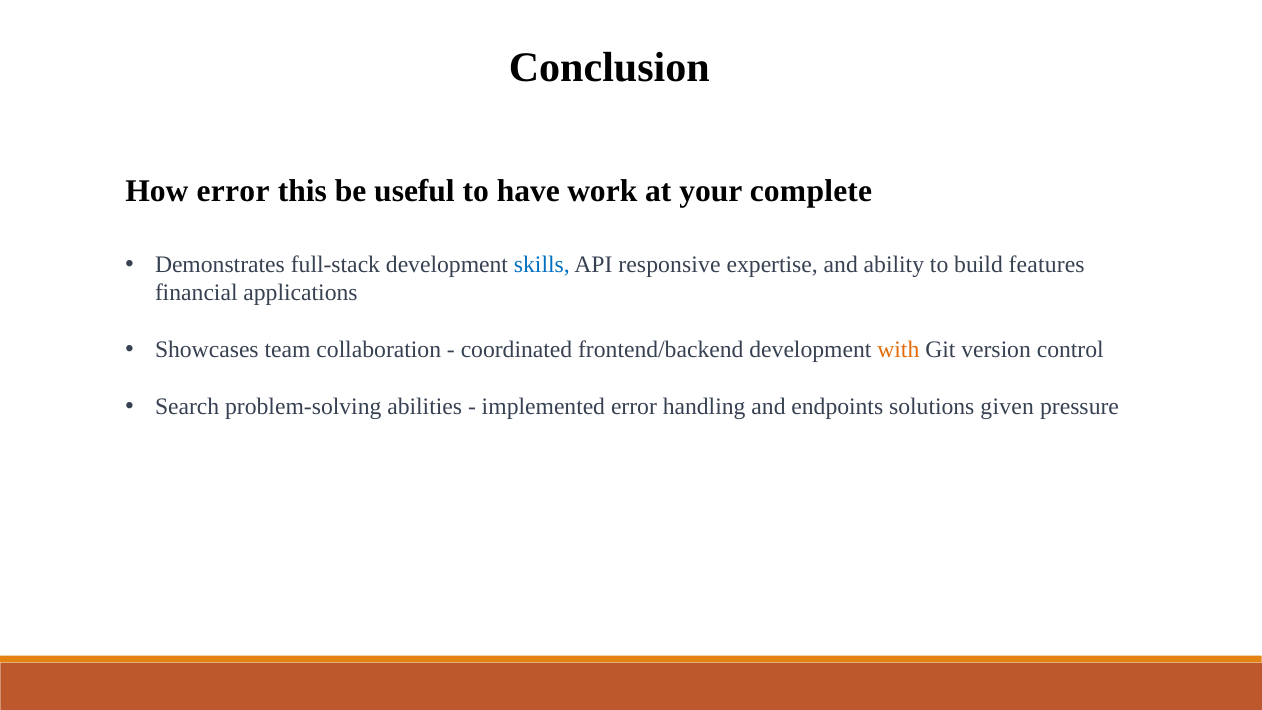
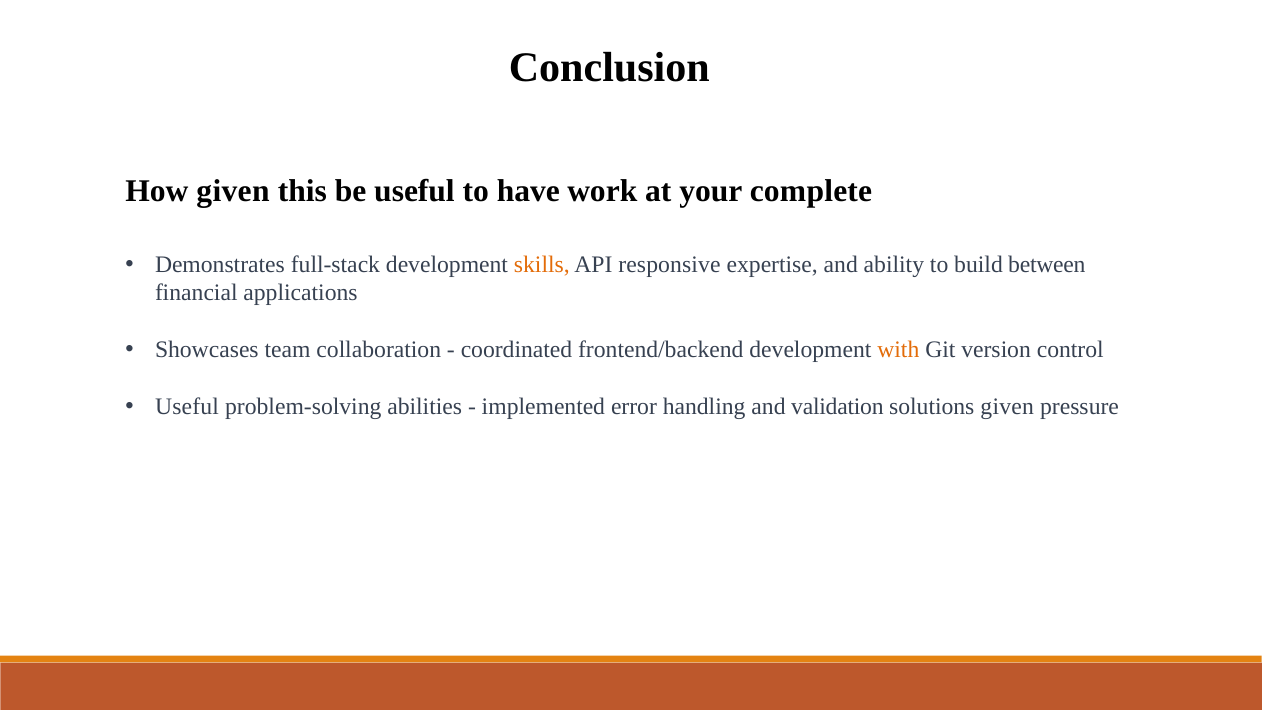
How error: error -> given
skills colour: blue -> orange
features: features -> between
Search at (187, 407): Search -> Useful
endpoints: endpoints -> validation
